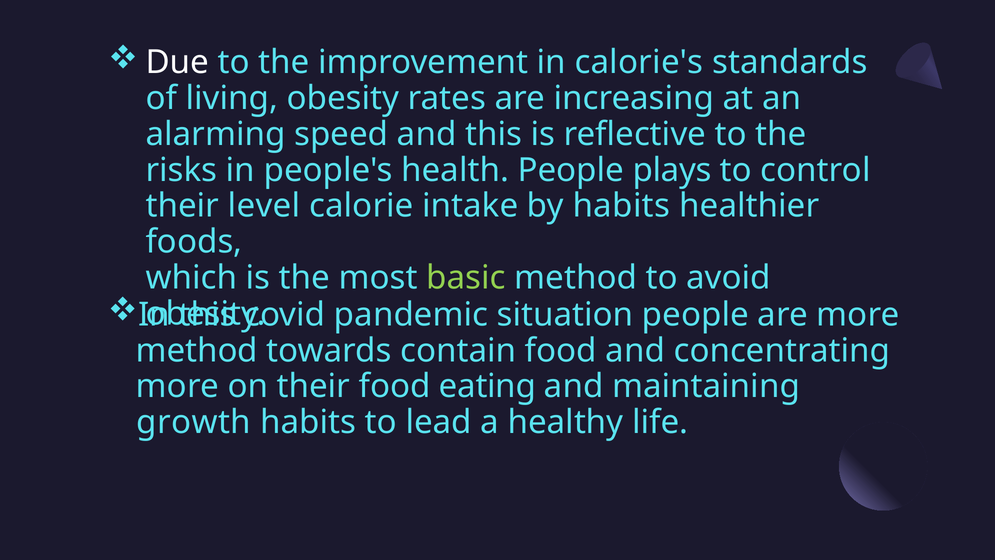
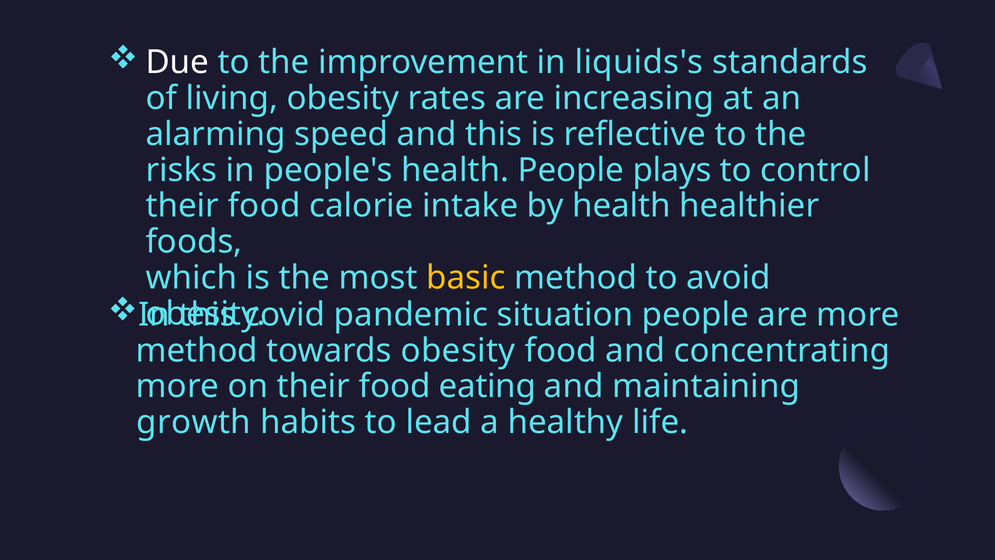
calorie's: calorie's -> liquids's
level at (264, 206): level -> food
by habits: habits -> health
basic colour: light green -> yellow
towards contain: contain -> obesity
